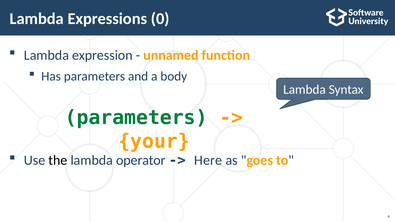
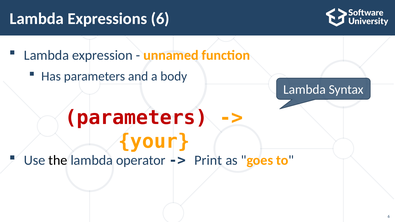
Expressions 0: 0 -> 6
parameters at (136, 118) colour: green -> red
Here: Here -> Print
